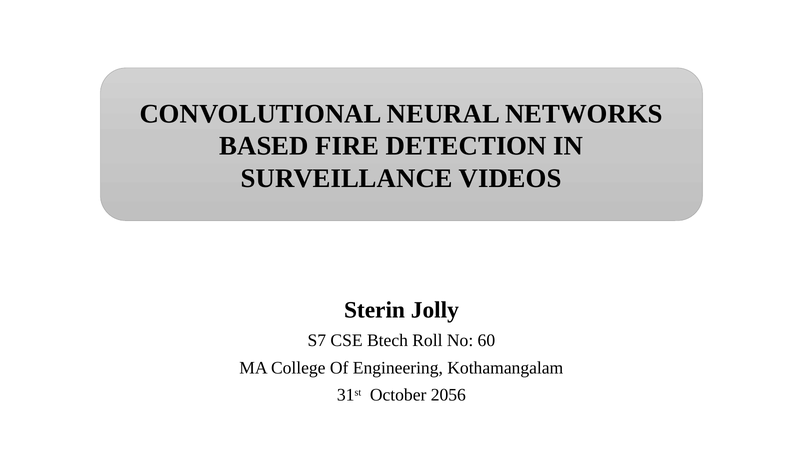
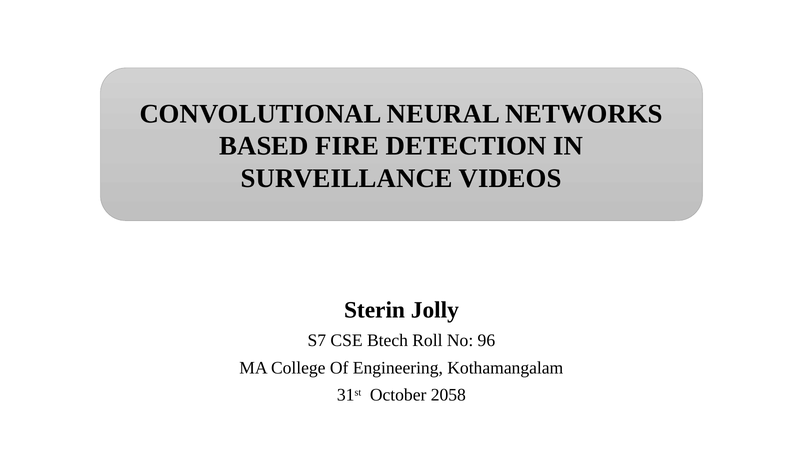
60: 60 -> 96
2056: 2056 -> 2058
